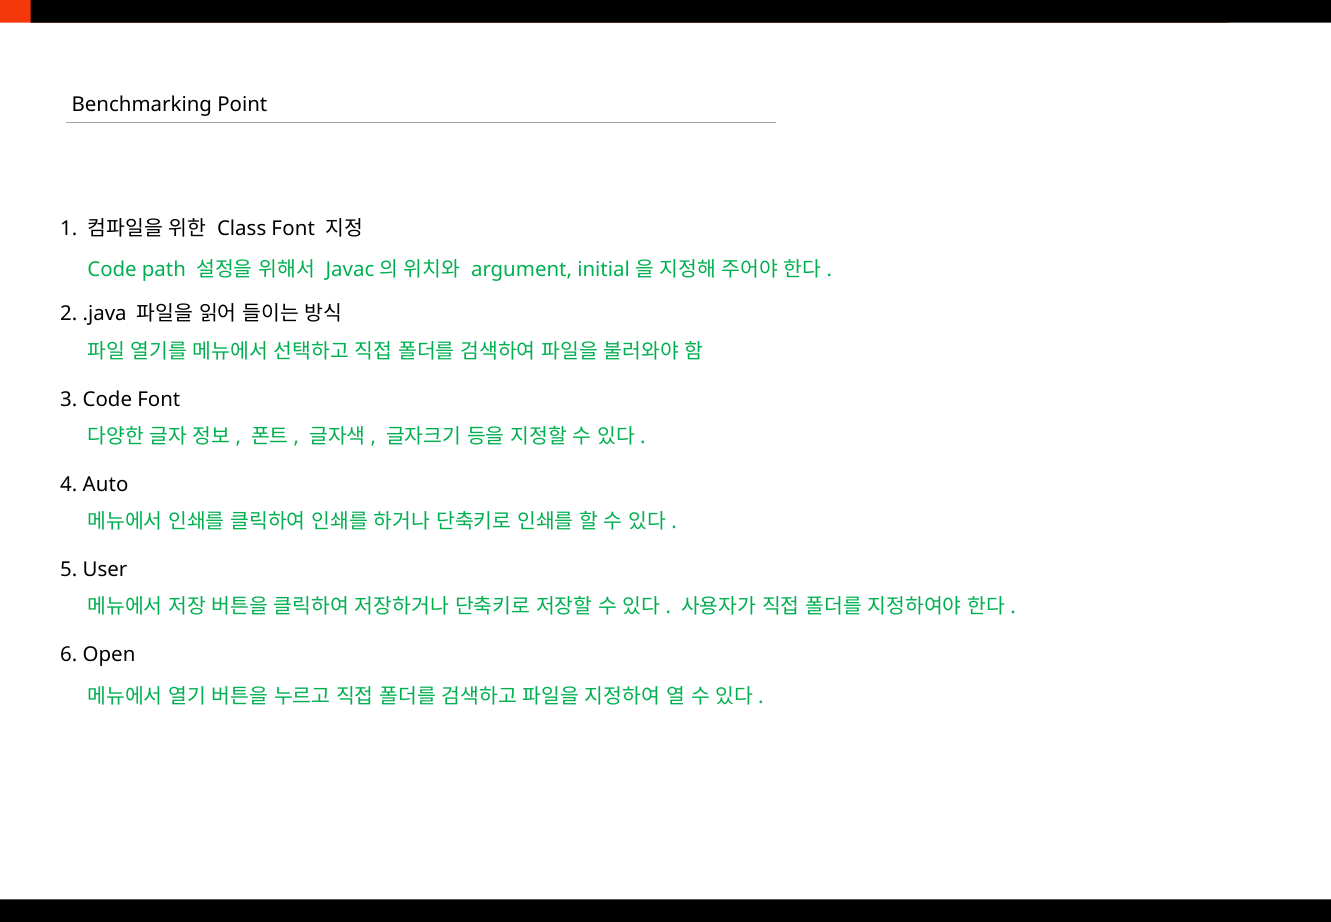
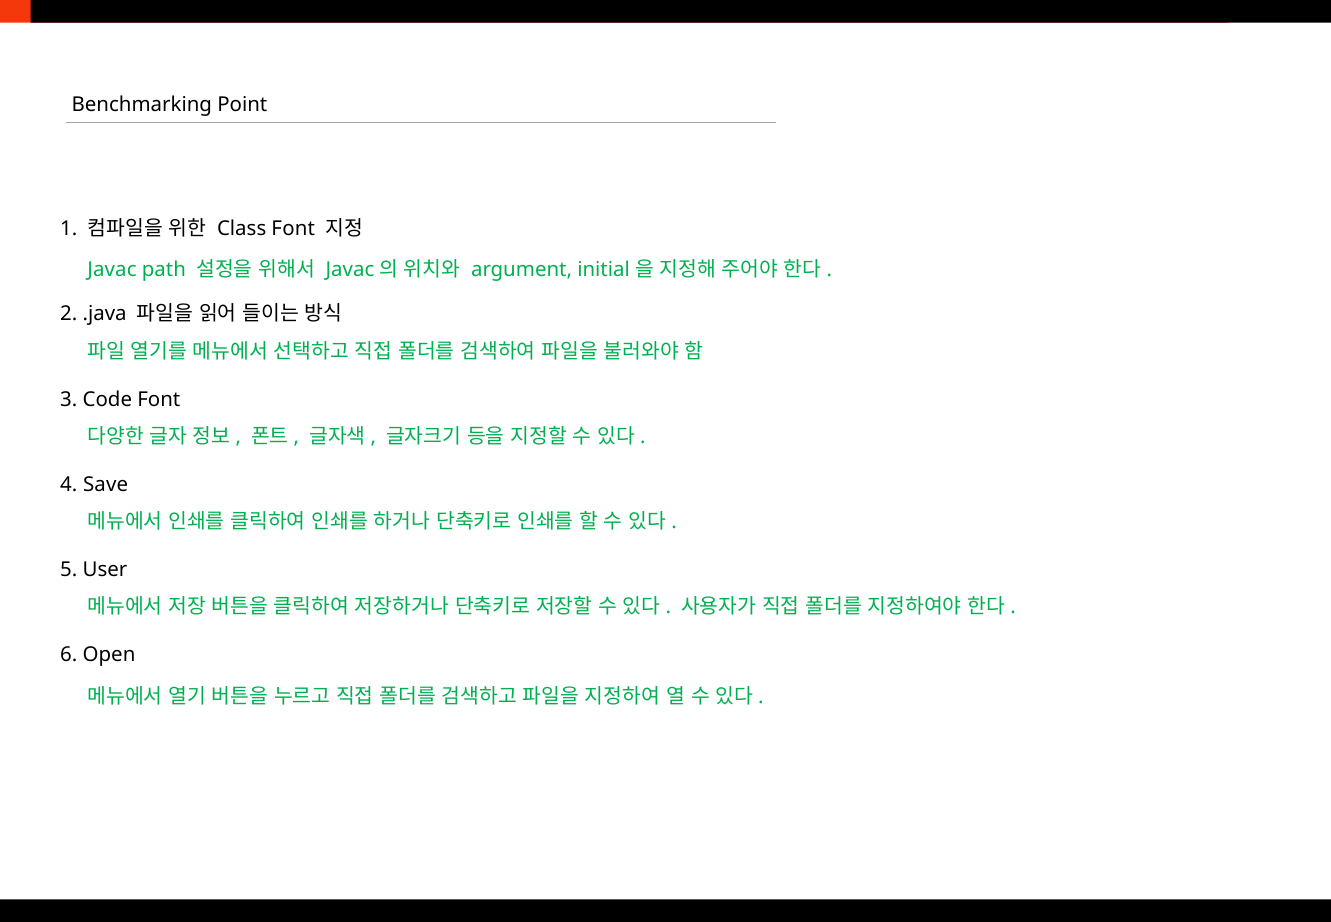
Code at (112, 270): Code -> Javac
Auto: Auto -> Save
